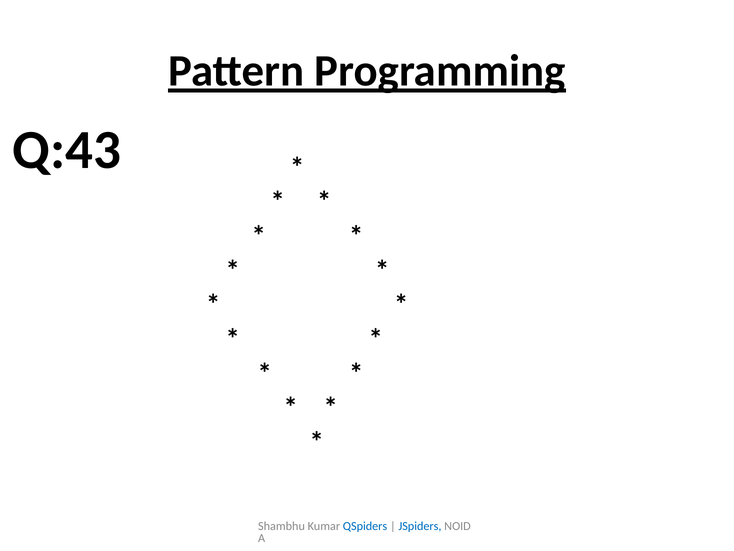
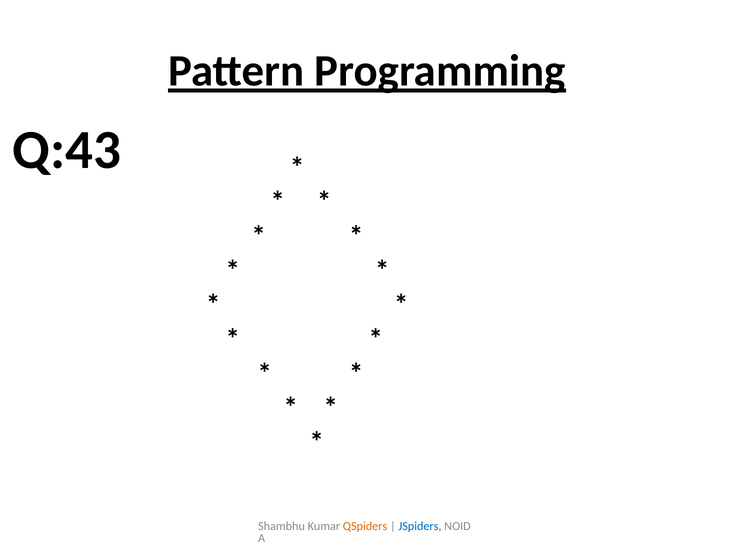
QSpiders colour: blue -> orange
